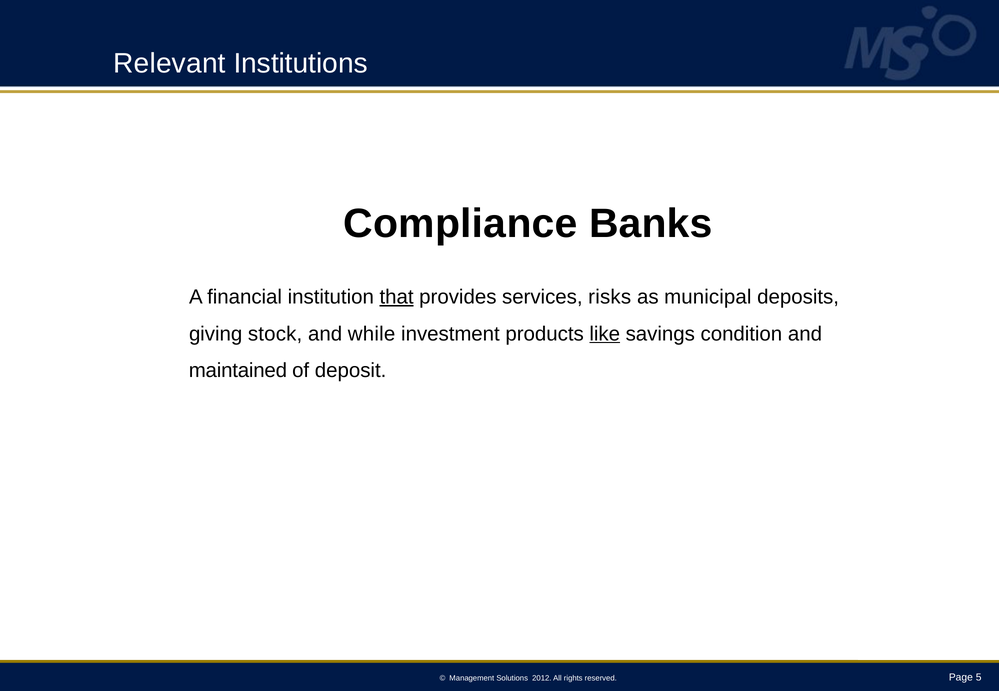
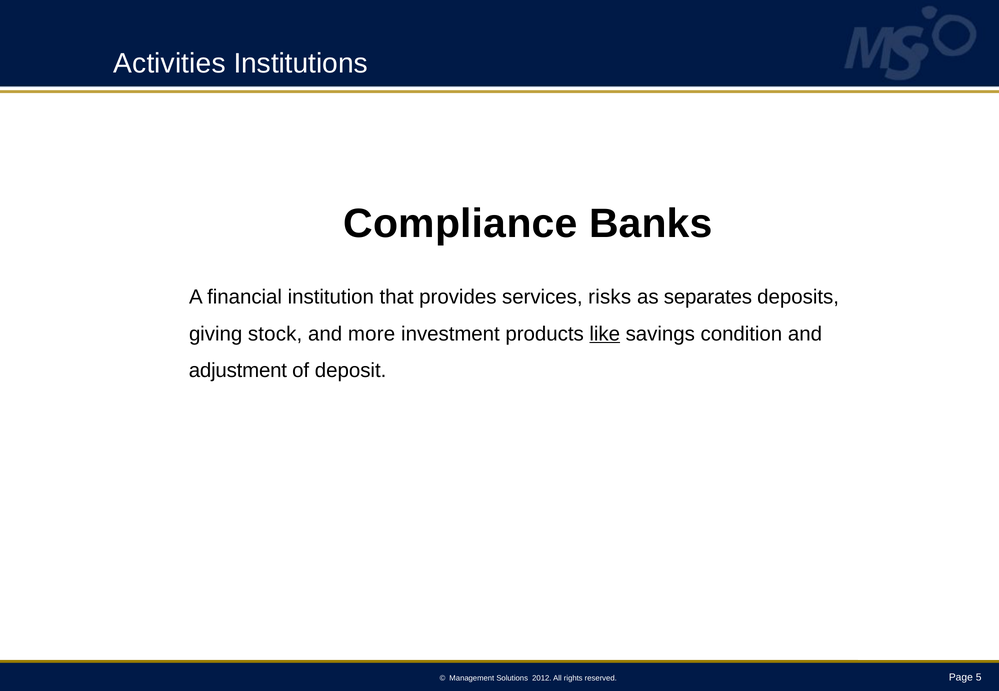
Relevant: Relevant -> Activities
that underline: present -> none
municipal: municipal -> separates
while: while -> more
maintained: maintained -> adjustment
